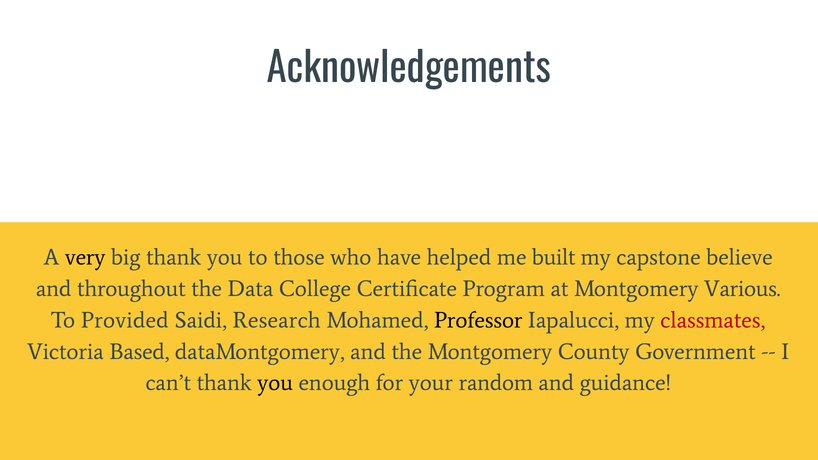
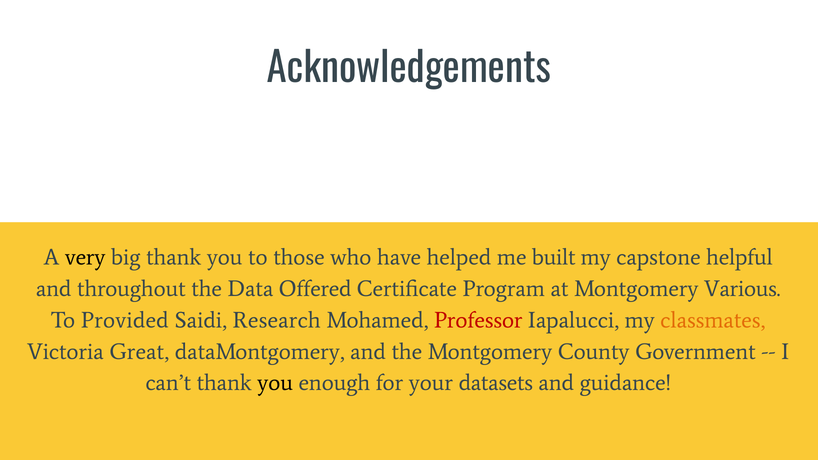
believe: believe -> helpful
College: College -> Offered
Professor colour: black -> red
classmates colour: red -> orange
Based: Based -> Great
random: random -> datasets
